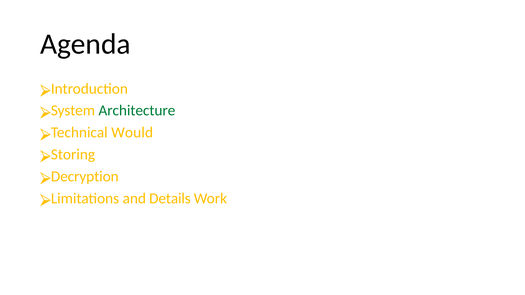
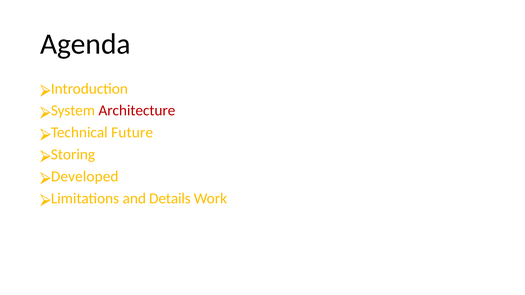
Architecture colour: green -> red
Would: Would -> Future
Decryption: Decryption -> Developed
